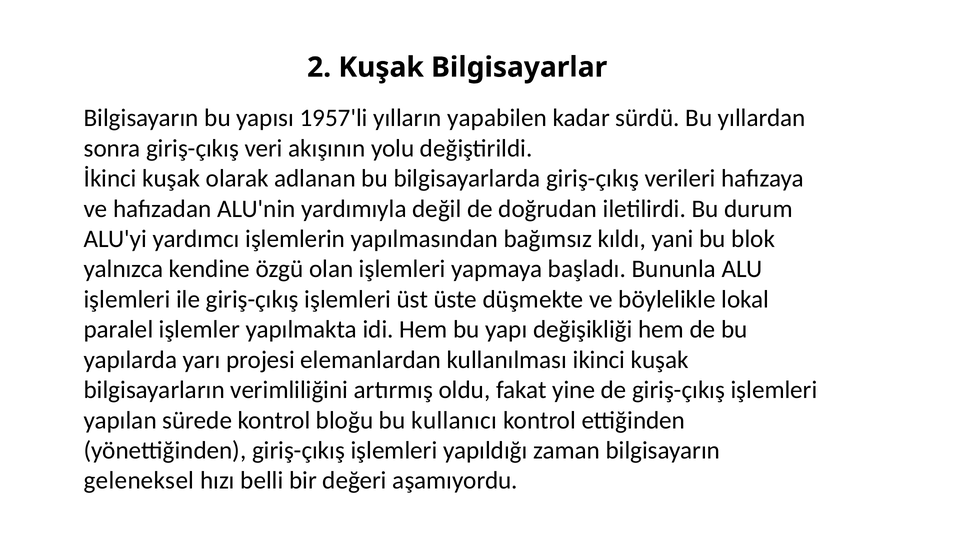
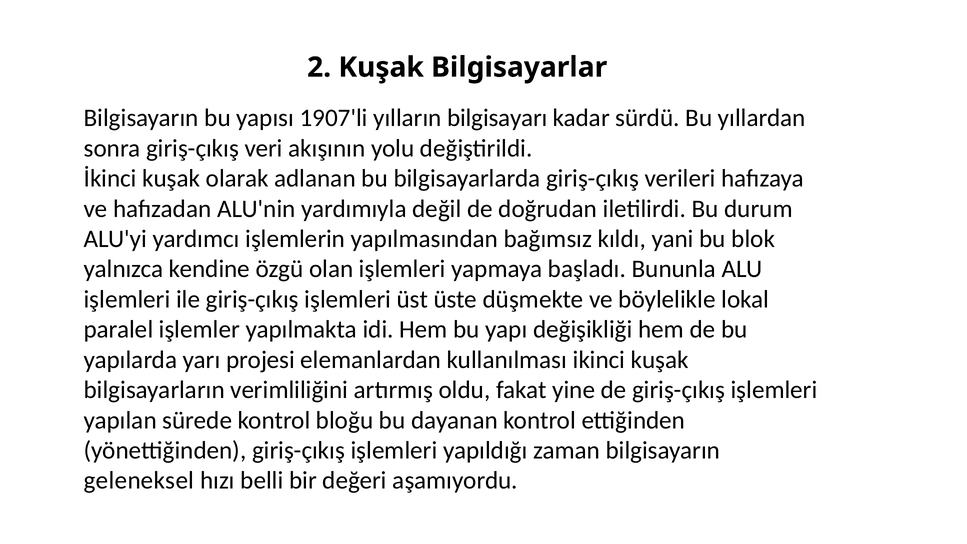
1957'li: 1957'li -> 1907'li
yapabilen: yapabilen -> bilgisayarı
kullanıcı: kullanıcı -> dayanan
